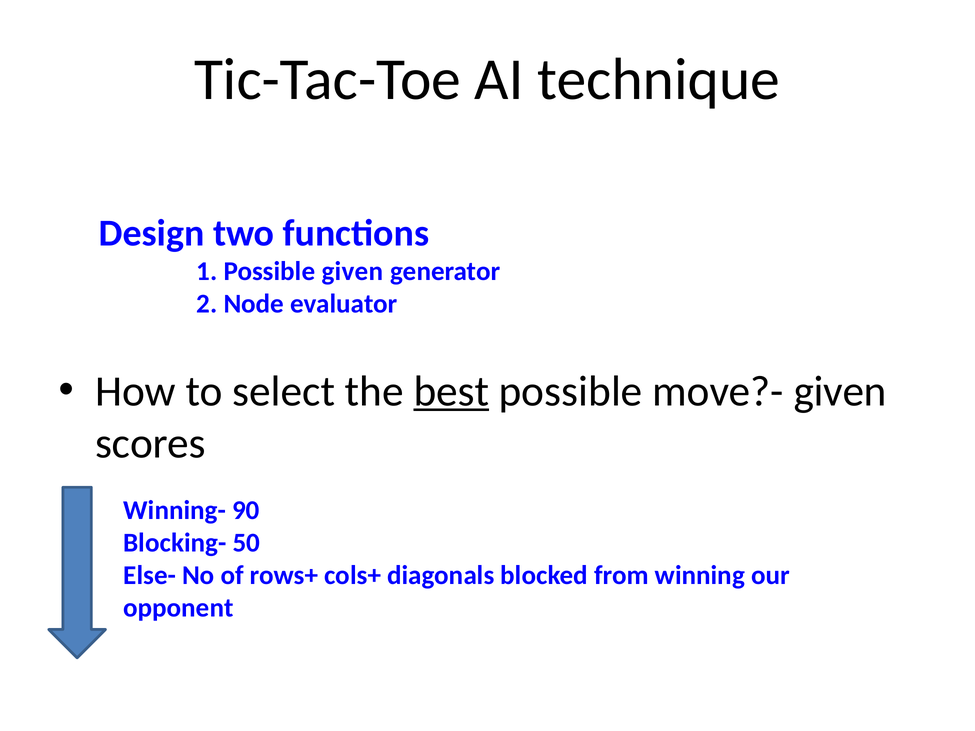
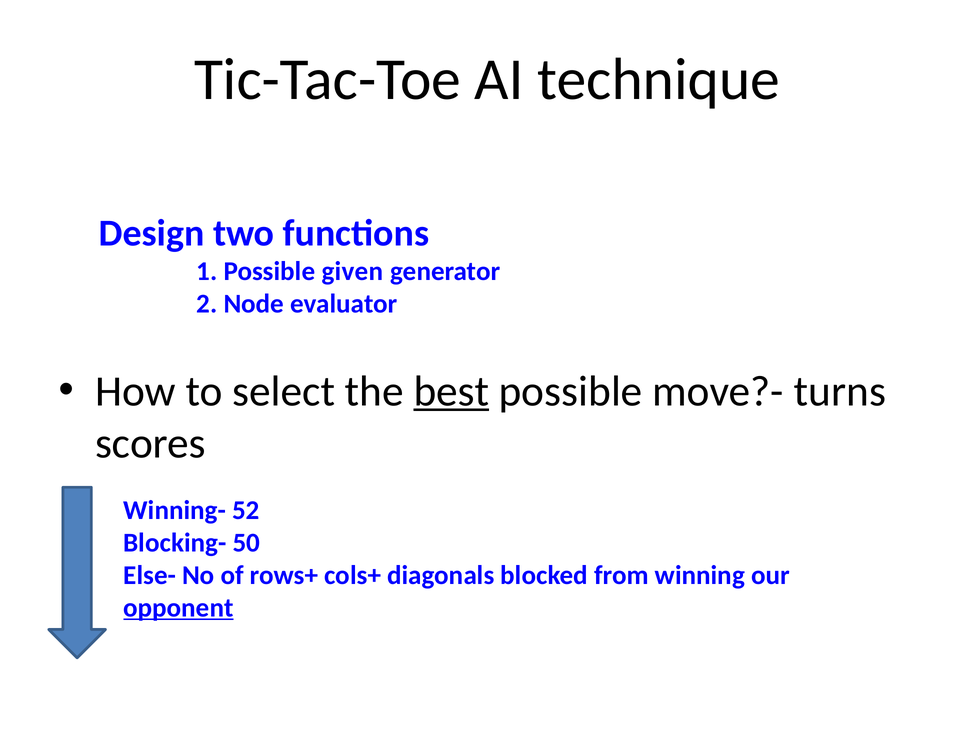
move?- given: given -> turns
90: 90 -> 52
opponent underline: none -> present
